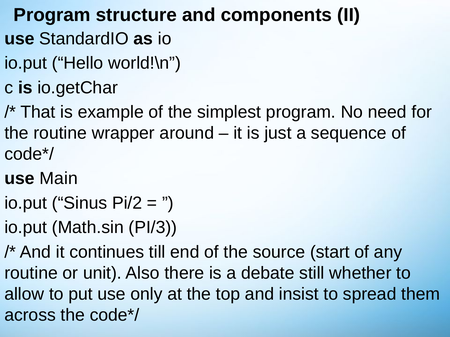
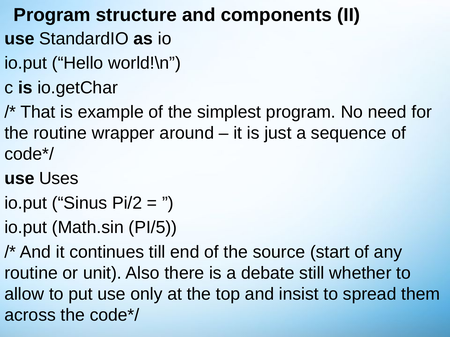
Main: Main -> Uses
PI/3: PI/3 -> PI/5
